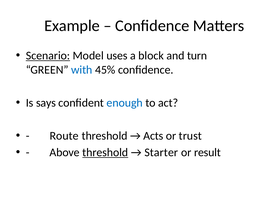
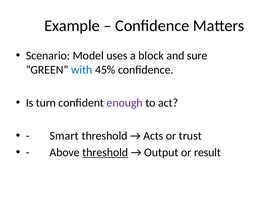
Scenario underline: present -> none
turn: turn -> sure
says: says -> turn
enough colour: blue -> purple
Route: Route -> Smart
Starter: Starter -> Output
